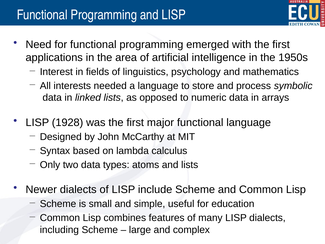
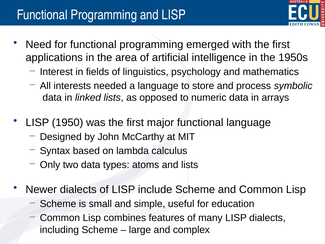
1928: 1928 -> 1950
